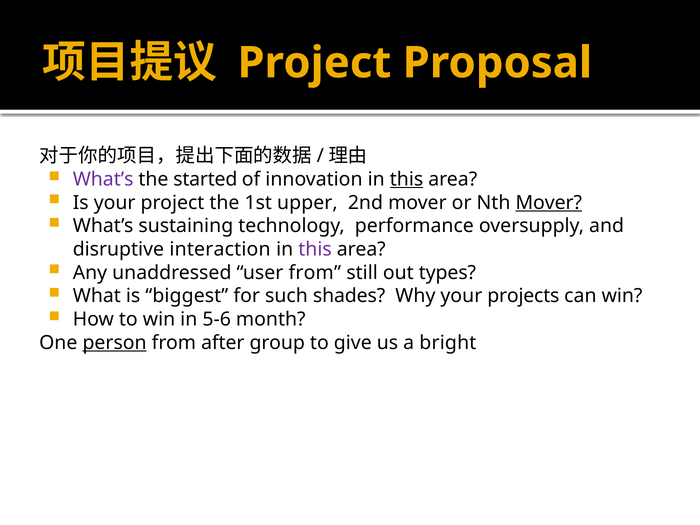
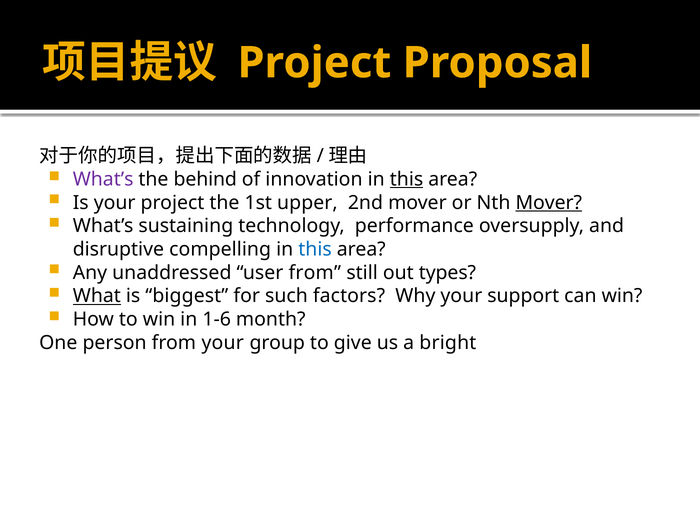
started: started -> behind
interaction: interaction -> compelling
this at (315, 249) colour: purple -> blue
What underline: none -> present
shades: shades -> factors
projects: projects -> support
5-6: 5-6 -> 1-6
person underline: present -> none
from after: after -> your
